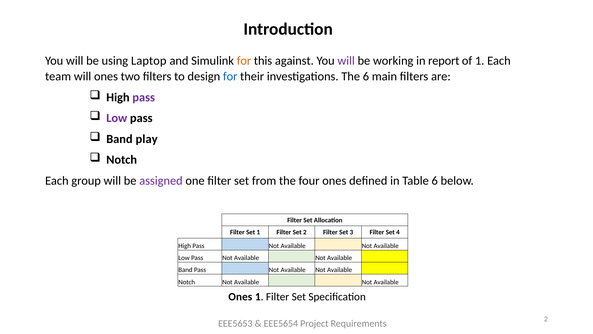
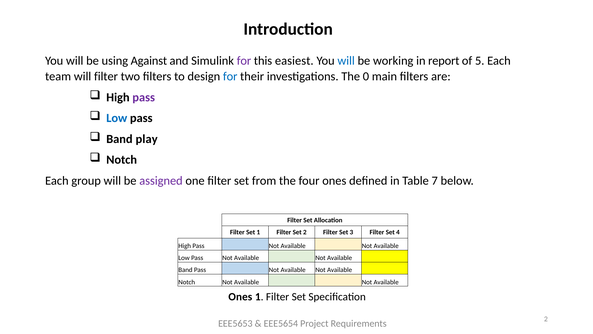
Laptop: Laptop -> Against
for at (244, 61) colour: orange -> purple
against: against -> easiest
will at (346, 61) colour: purple -> blue
of 1: 1 -> 5
will ones: ones -> filter
The 6: 6 -> 0
Low at (117, 118) colour: purple -> blue
Table 6: 6 -> 7
